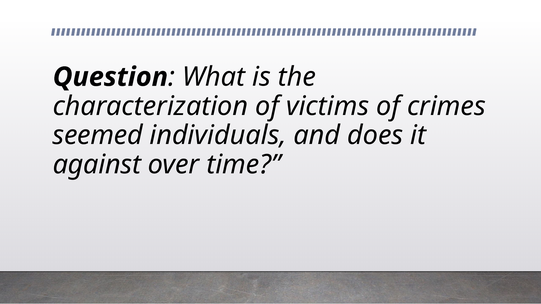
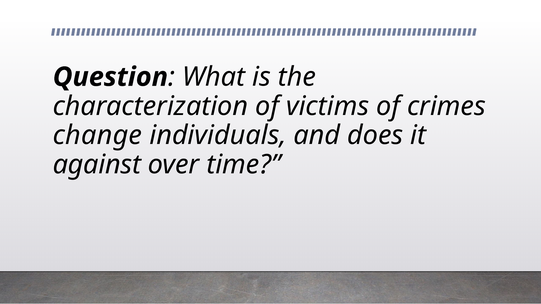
seemed: seemed -> change
